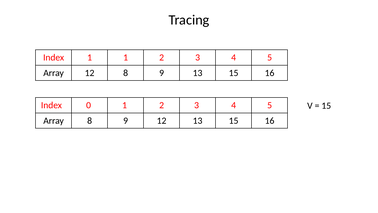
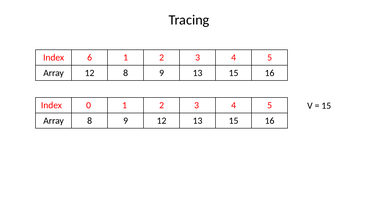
Index 1: 1 -> 6
